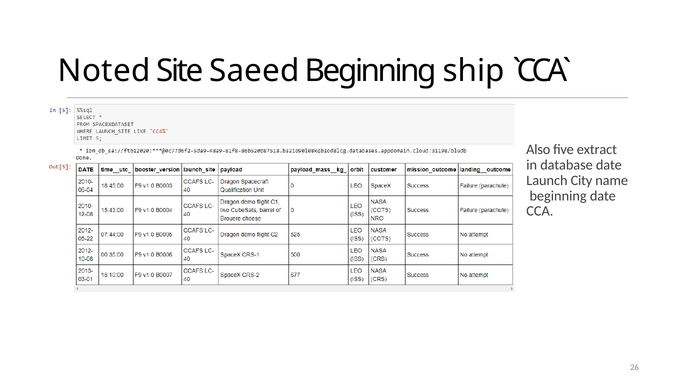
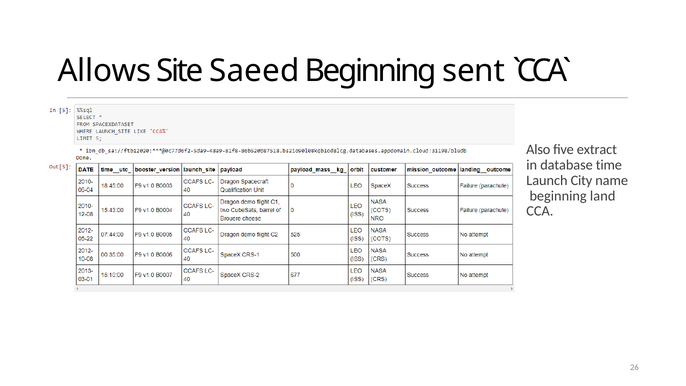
Noted: Noted -> Allows
ship: ship -> sent
database date: date -> time
beginning date: date -> land
